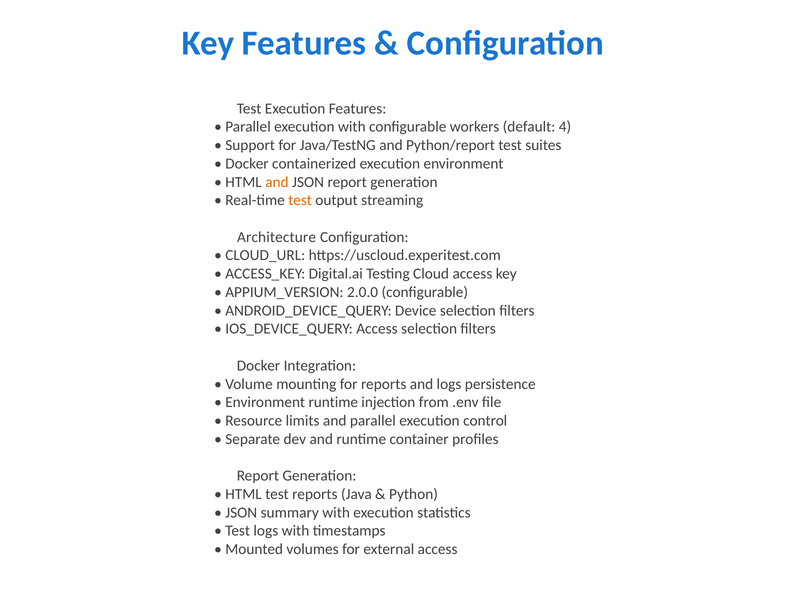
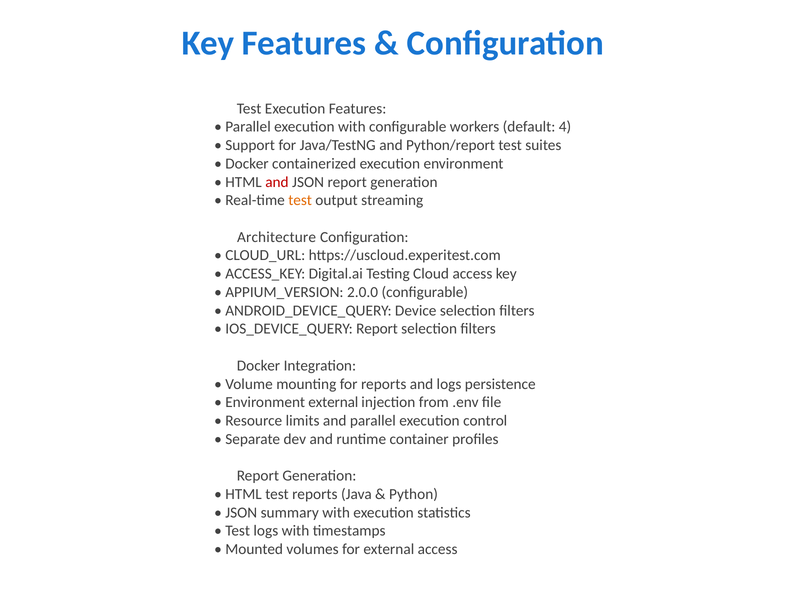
and at (277, 182) colour: orange -> red
IOS_DEVICE_QUERY Access: Access -> Report
Environment runtime: runtime -> external
